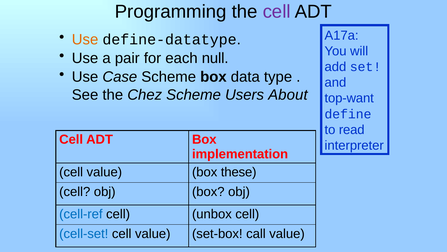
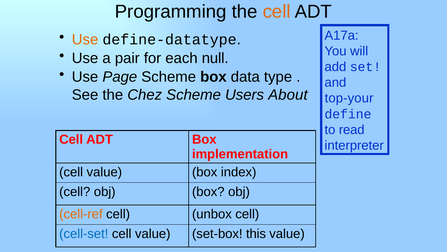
cell at (277, 12) colour: purple -> orange
Case: Case -> Page
top-want: top-want -> top-your
these: these -> index
cell-ref colour: blue -> orange
call: call -> this
